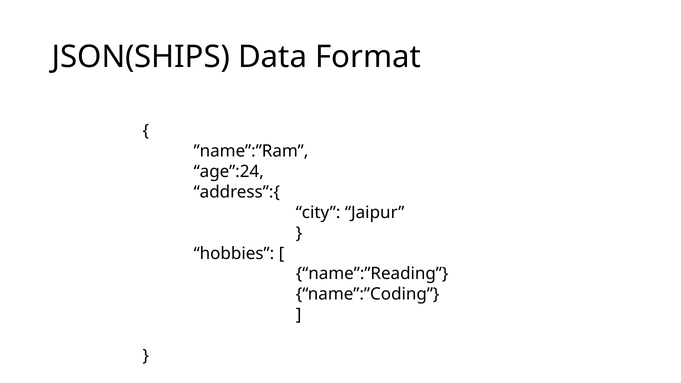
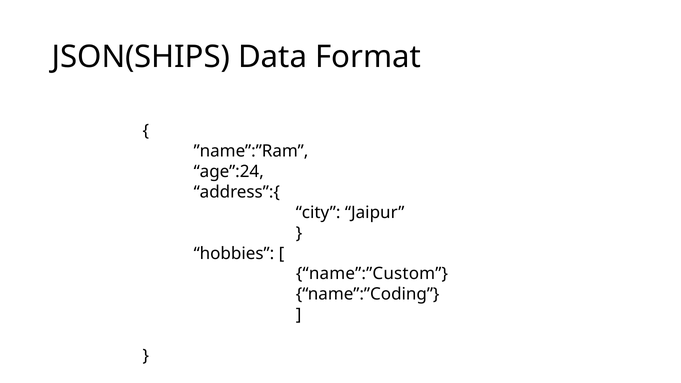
name”:”Reading: name”:”Reading -> name”:”Custom
